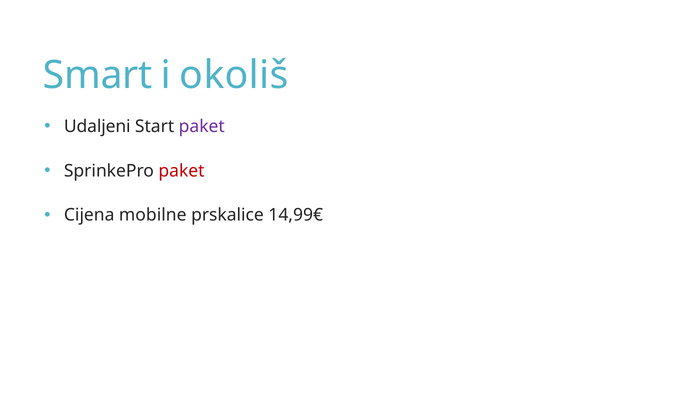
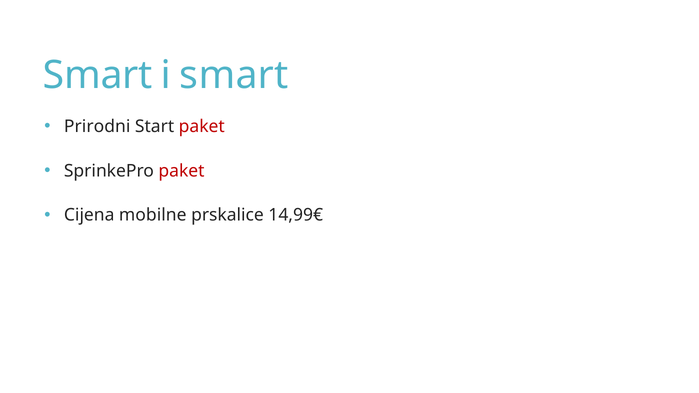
i okoliš: okoliš -> smart
Udaljeni: Udaljeni -> Prirodni
paket at (202, 126) colour: purple -> red
